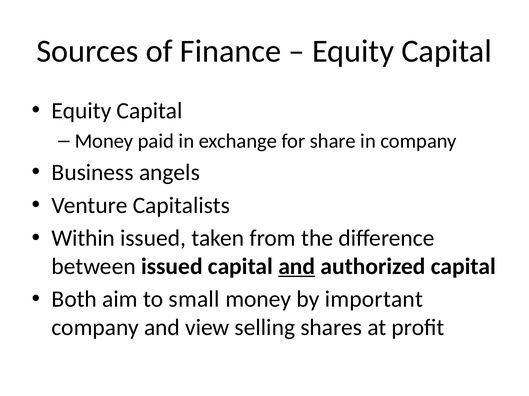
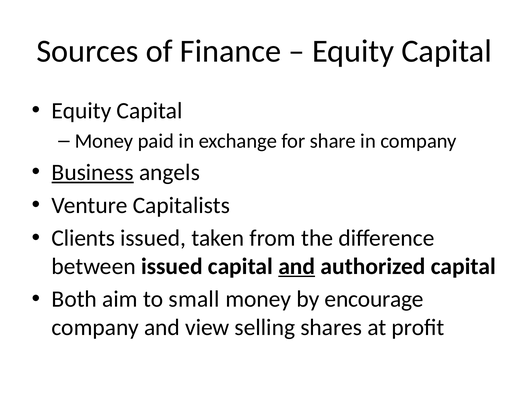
Business underline: none -> present
Within: Within -> Clients
important: important -> encourage
